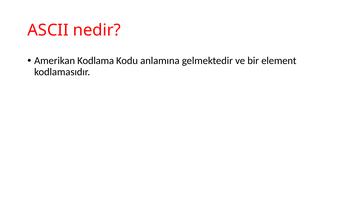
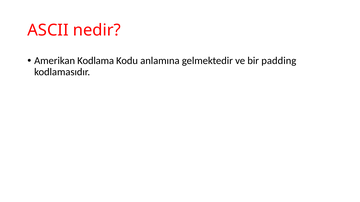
element: element -> padding
